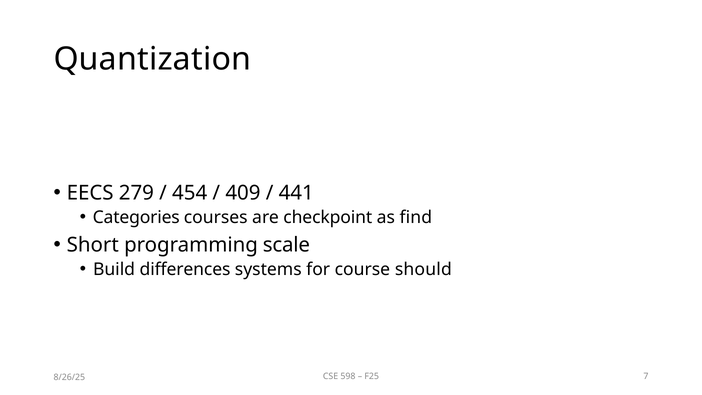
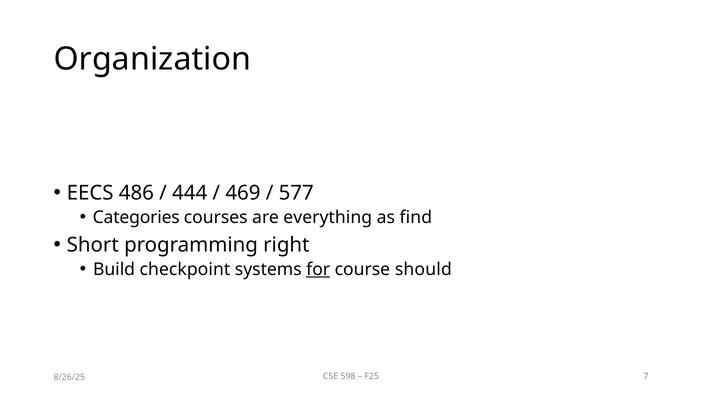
Quantization: Quantization -> Organization
279: 279 -> 486
454: 454 -> 444
409: 409 -> 469
441: 441 -> 577
checkpoint: checkpoint -> everything
scale: scale -> right
differences: differences -> checkpoint
for underline: none -> present
